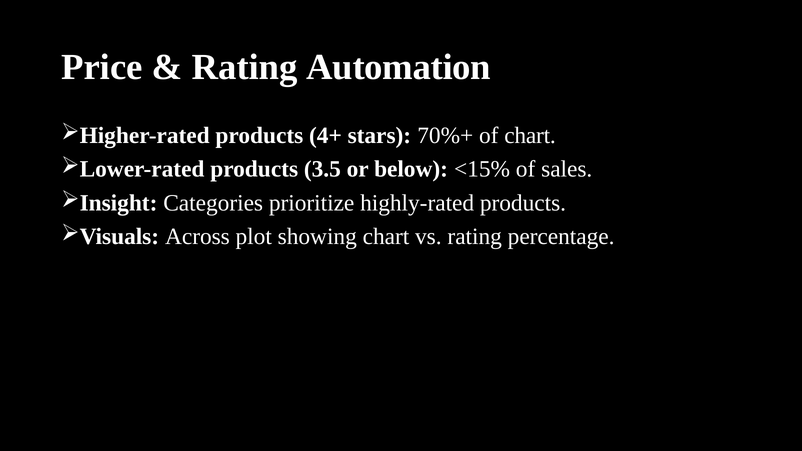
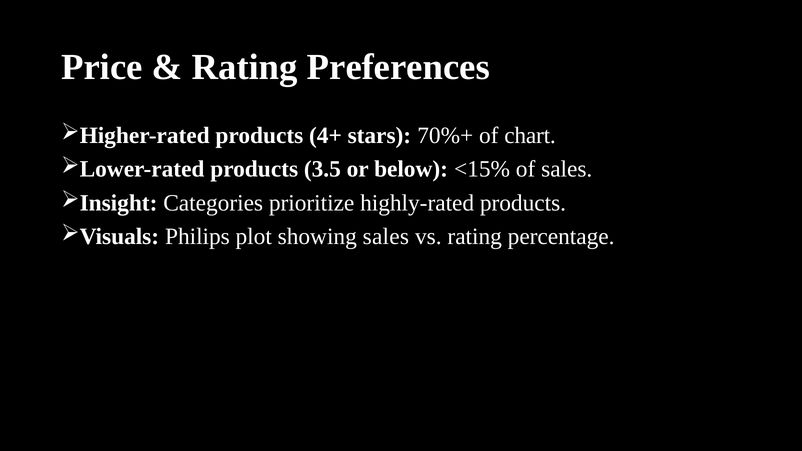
Automation: Automation -> Preferences
Across: Across -> Philips
showing chart: chart -> sales
